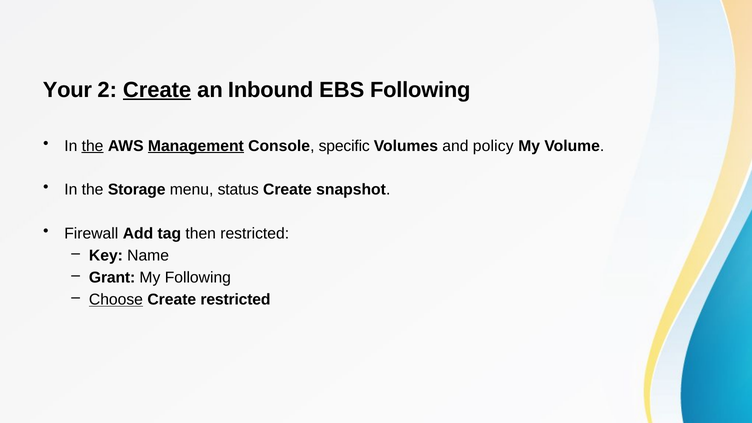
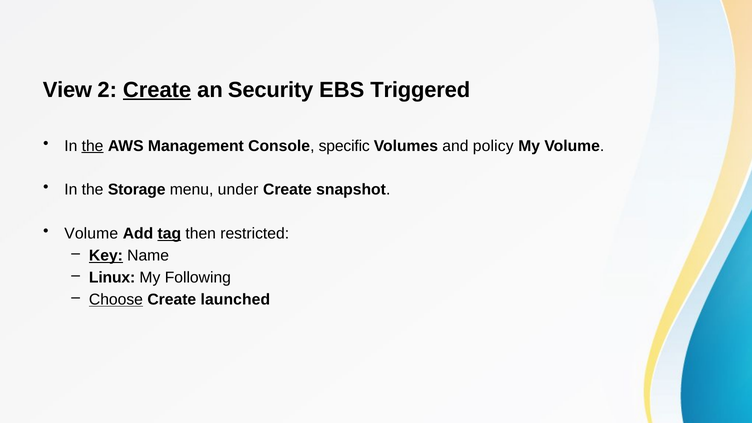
Your: Your -> View
Inbound: Inbound -> Security
EBS Following: Following -> Triggered
Management underline: present -> none
status: status -> under
Firewall at (91, 234): Firewall -> Volume
tag underline: none -> present
Key underline: none -> present
Grant: Grant -> Linux
Create restricted: restricted -> launched
